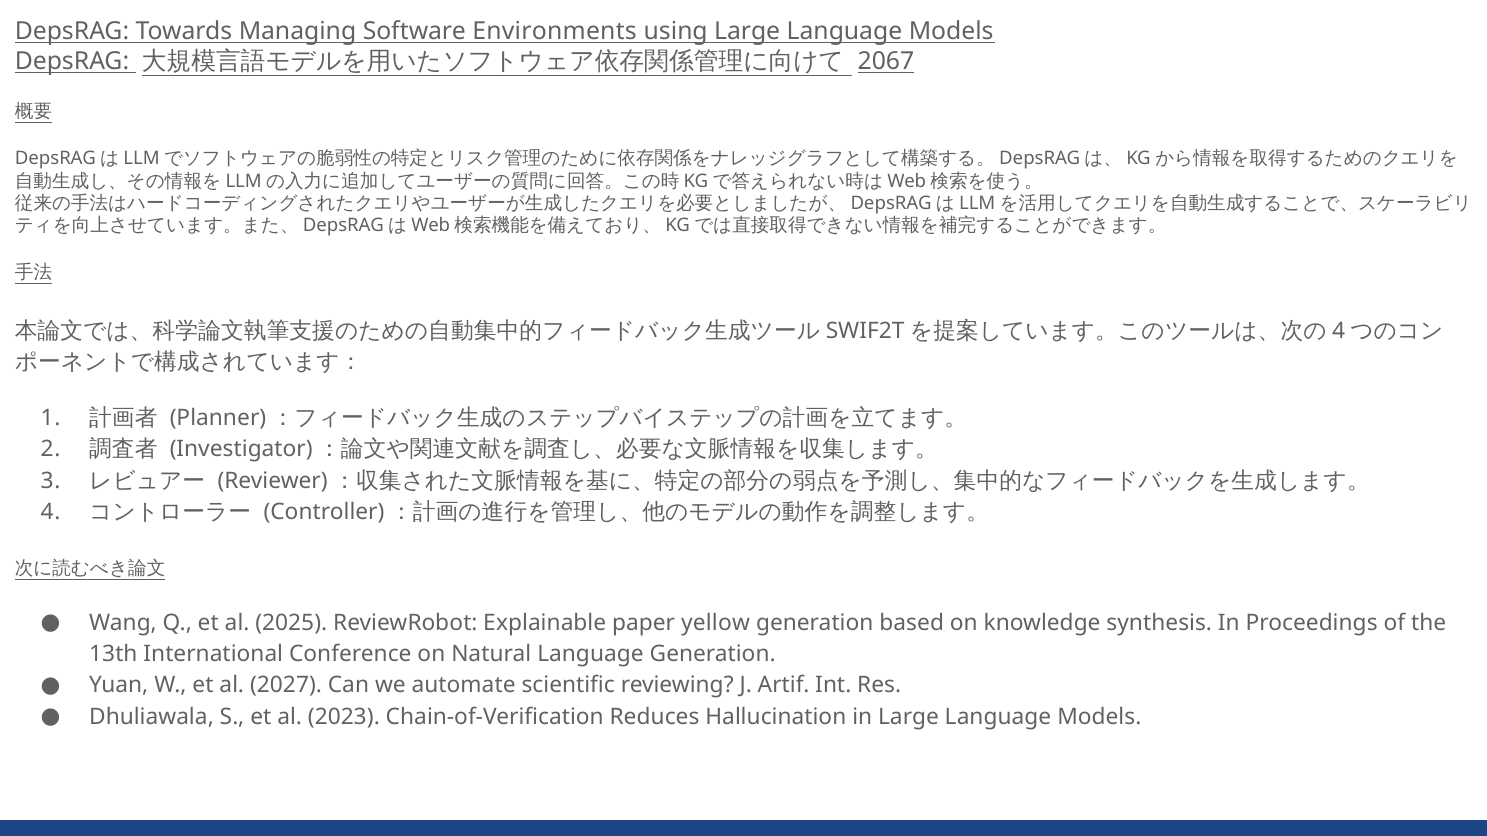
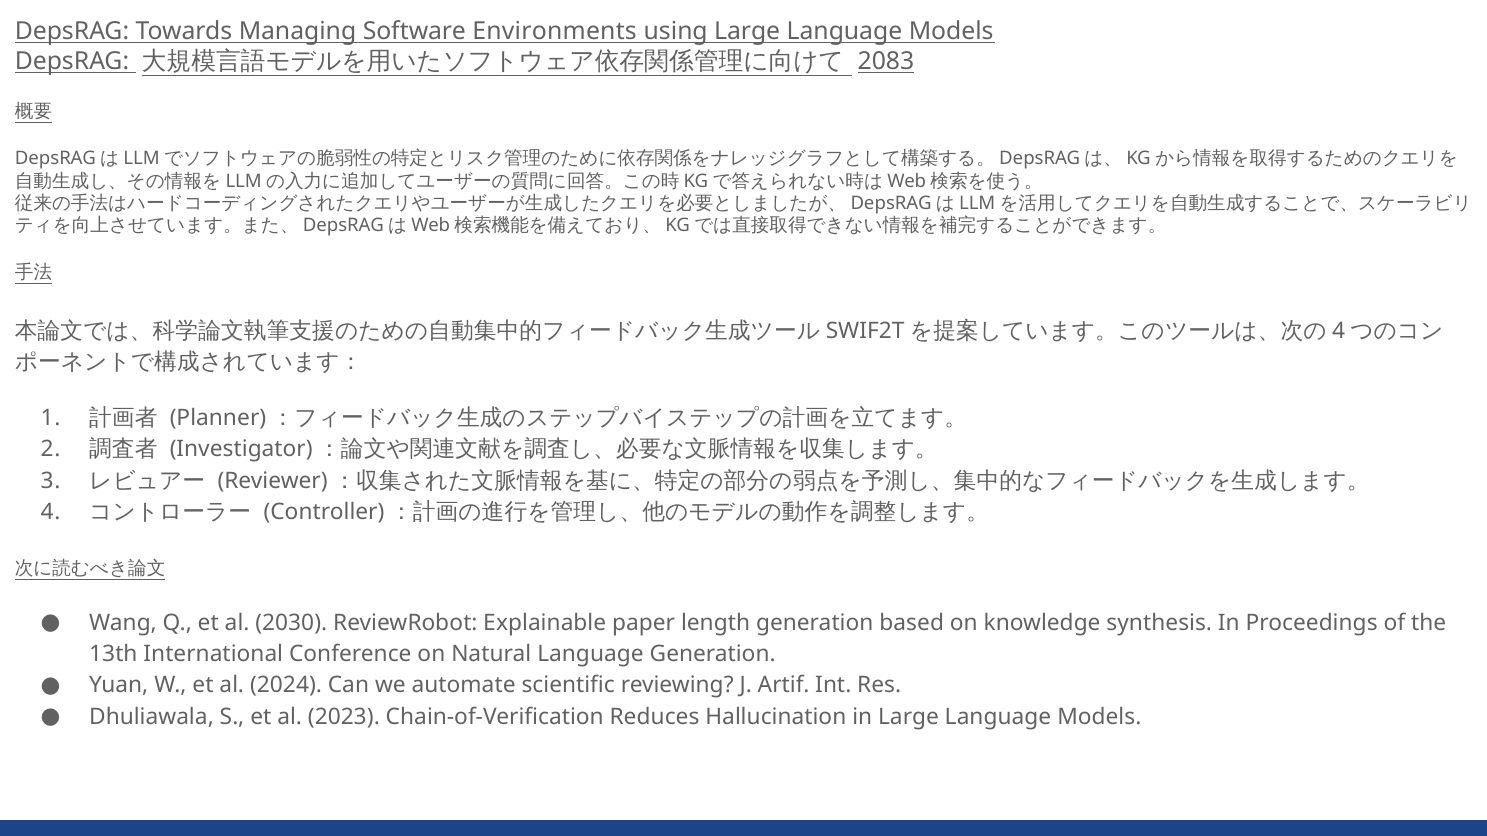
2067: 2067 -> 2083
2025: 2025 -> 2030
yellow: yellow -> length
2027: 2027 -> 2024
